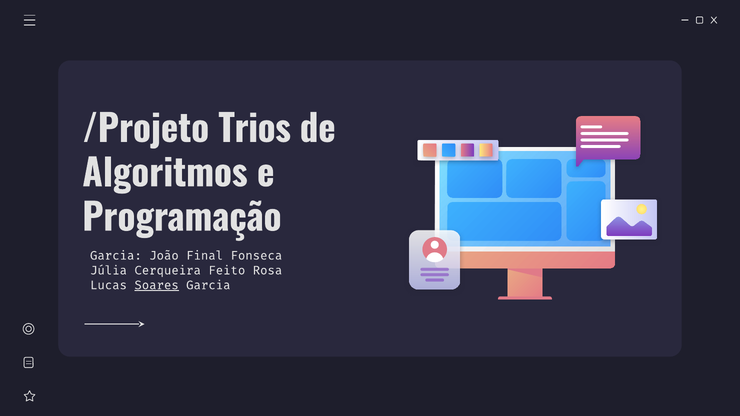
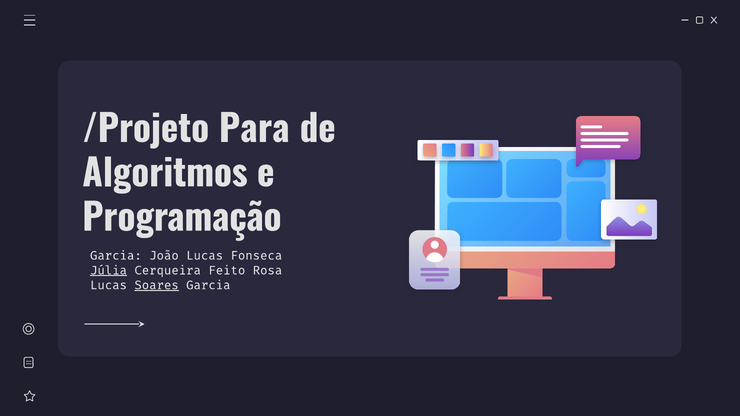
Trios: Trios -> Para
João Final: Final -> Lucas
Júlia underline: none -> present
